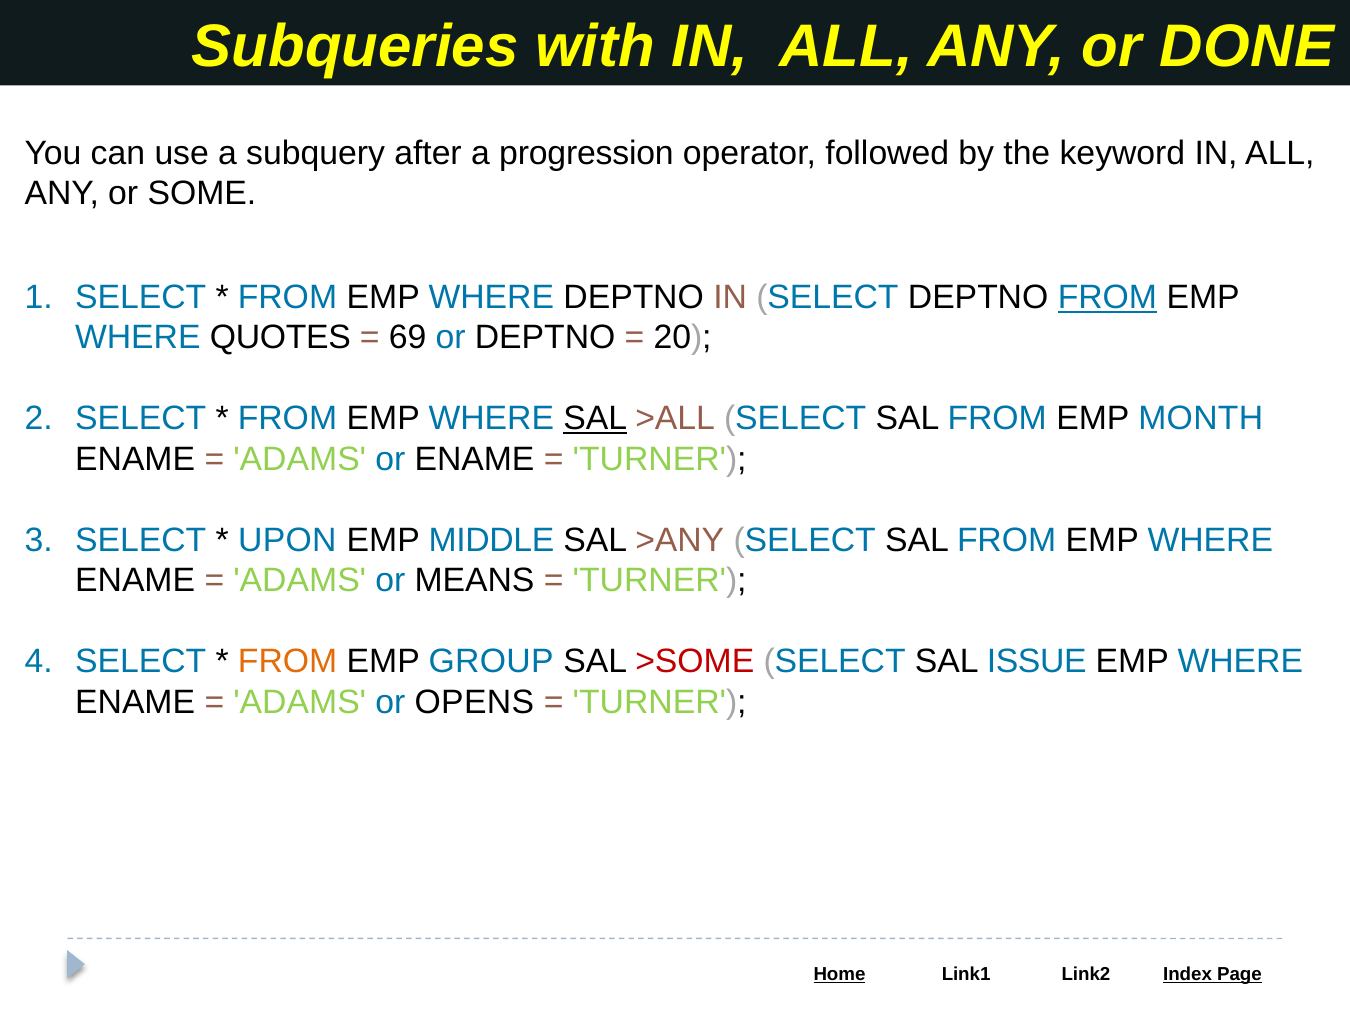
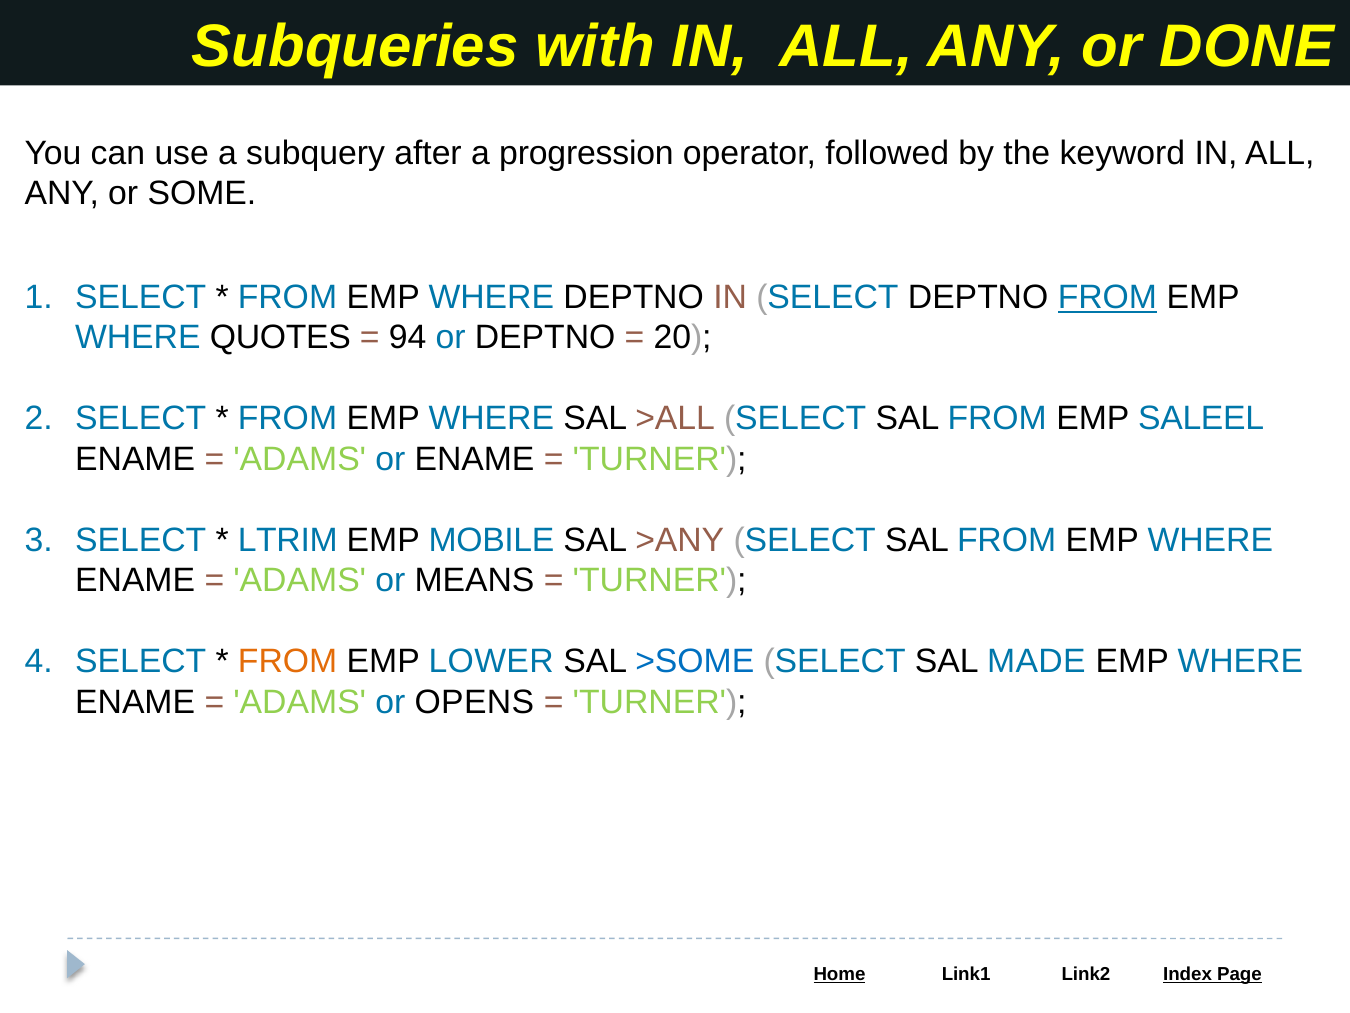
69: 69 -> 94
SAL at (595, 418) underline: present -> none
MONTH: MONTH -> SALEEL
UPON: UPON -> LTRIM
MIDDLE: MIDDLE -> MOBILE
GROUP: GROUP -> LOWER
>SOME colour: red -> blue
ISSUE: ISSUE -> MADE
